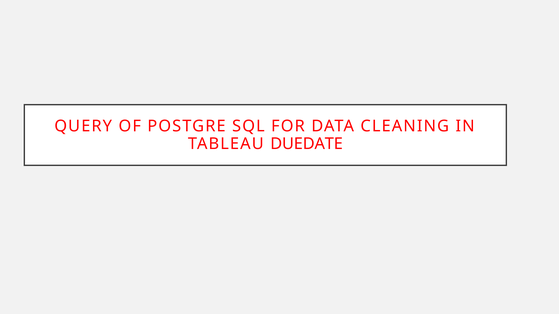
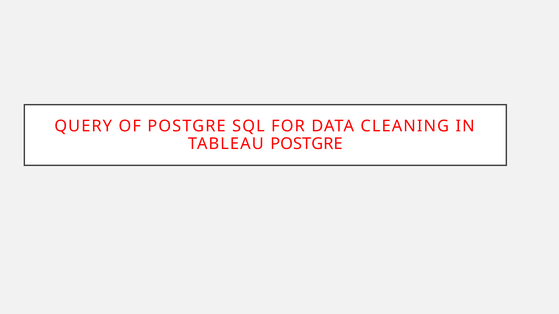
TABLEAU DUEDATE: DUEDATE -> POSTGRE
